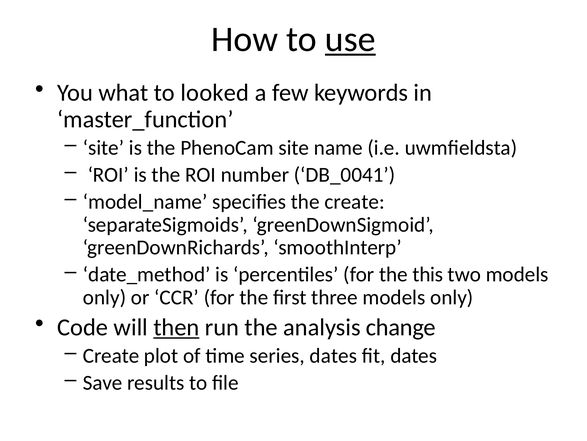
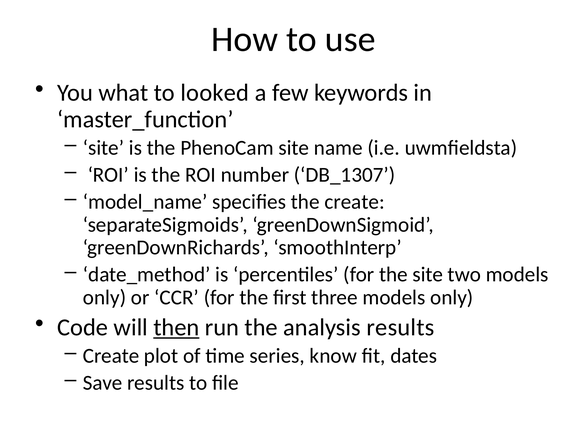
use underline: present -> none
DB_0041: DB_0041 -> DB_1307
the this: this -> site
analysis change: change -> results
series dates: dates -> know
